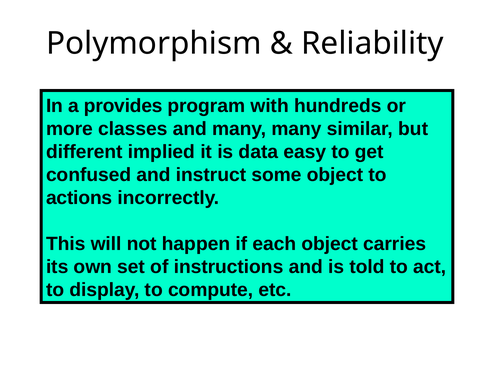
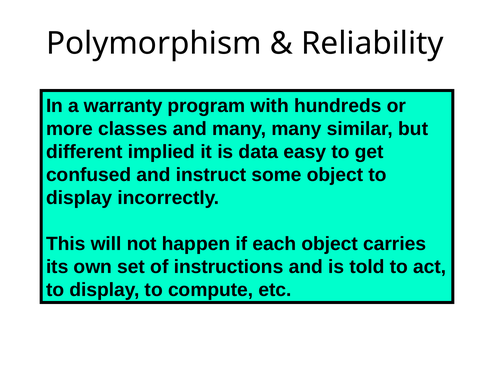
provides: provides -> warranty
actions at (79, 198): actions -> display
